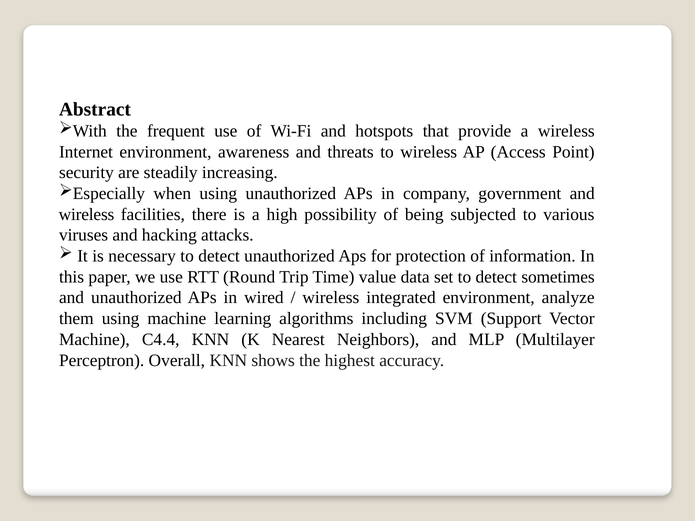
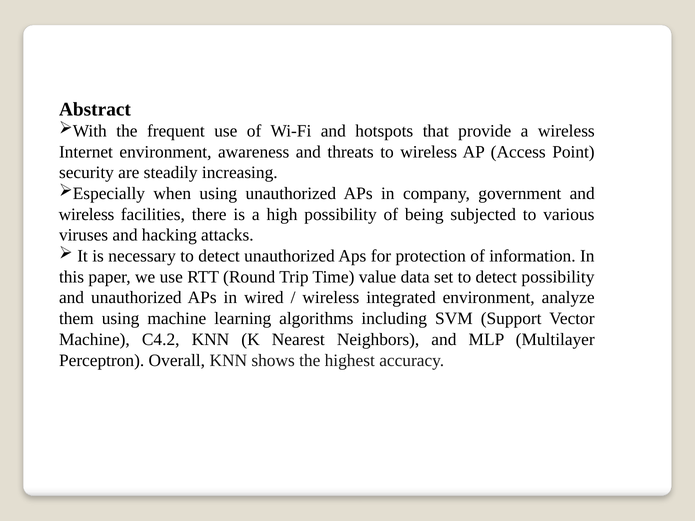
detect sometimes: sometimes -> possibility
C4.4: C4.4 -> C4.2
